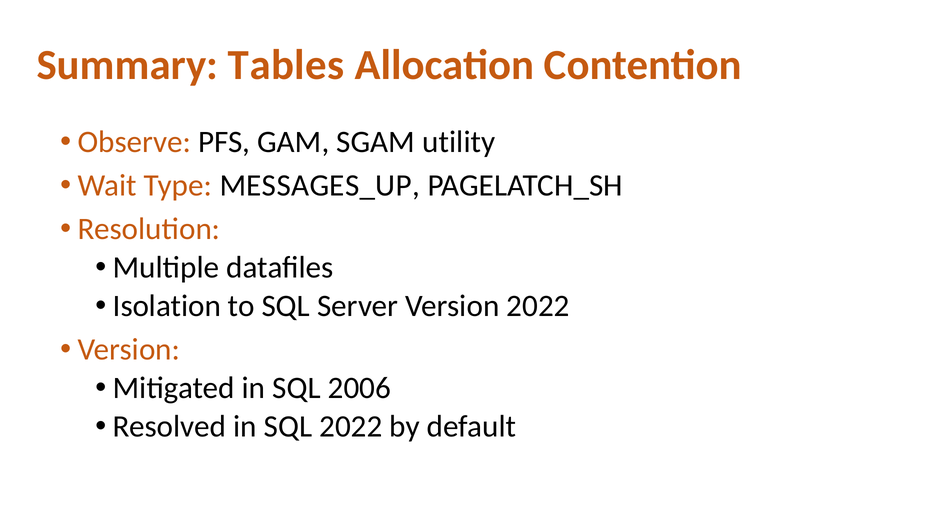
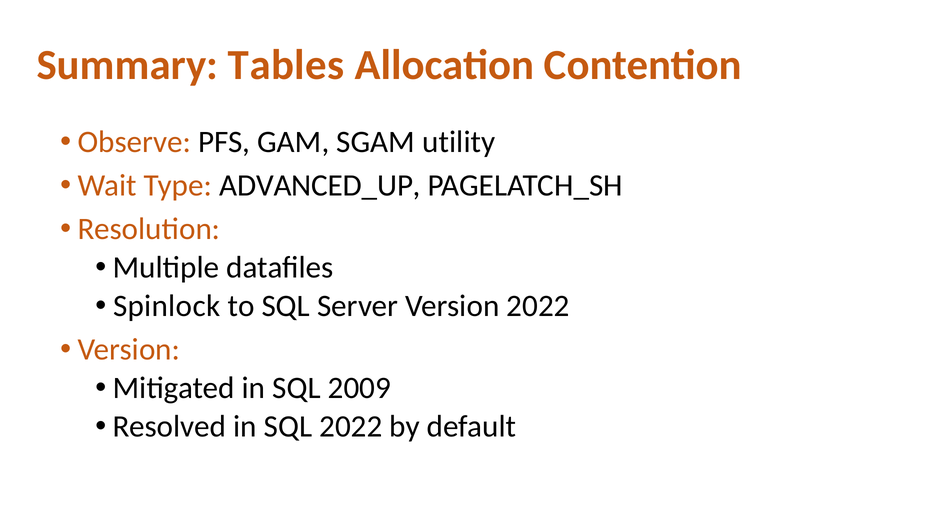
MESSAGES_UP: MESSAGES_UP -> ADVANCED_UP
Isolation: Isolation -> Spinlock
2006: 2006 -> 2009
